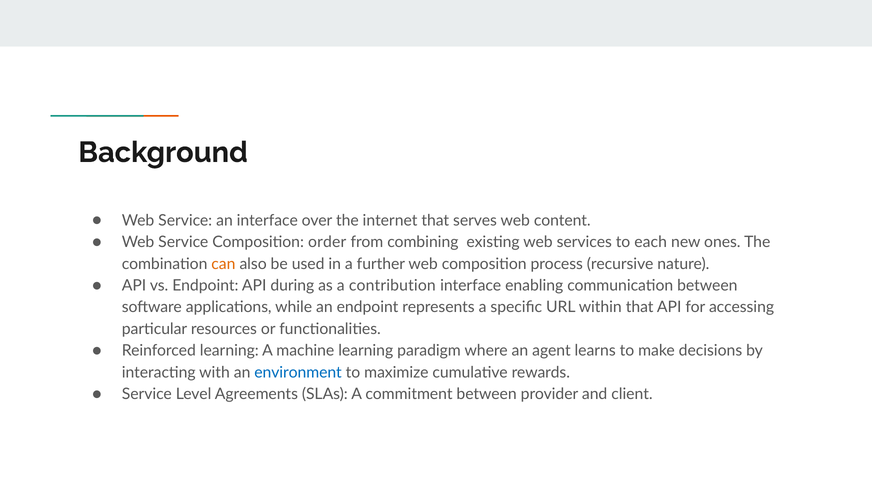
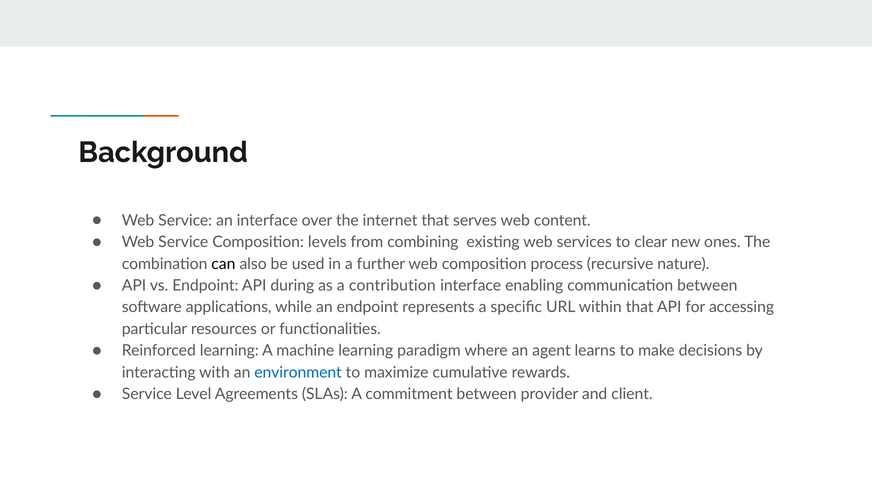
order: order -> levels
each: each -> clear
can colour: orange -> black
